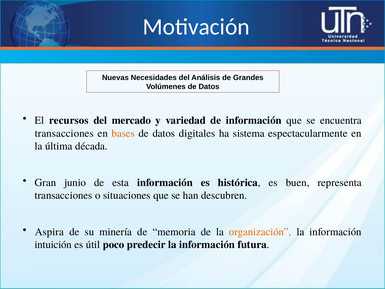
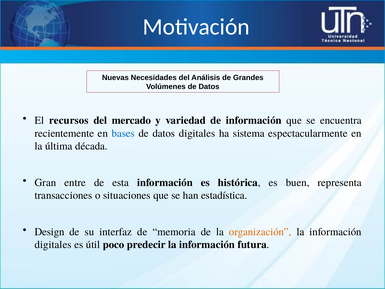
transacciones at (64, 133): transacciones -> recientemente
bases colour: orange -> blue
junio: junio -> entre
descubren: descubren -> estadística
Aspira: Aspira -> Design
minería: minería -> interfaz
intuición at (53, 244): intuición -> digitales
